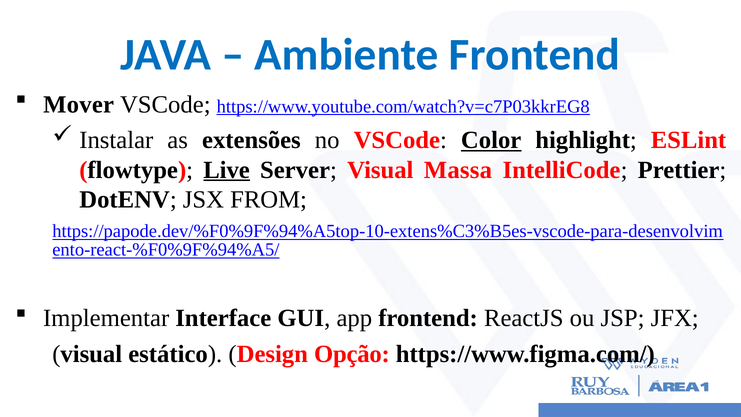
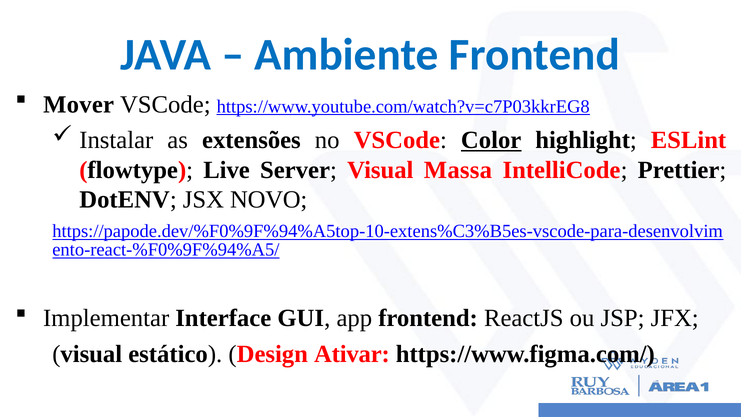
Live underline: present -> none
FROM: FROM -> NOVO
Opção: Opção -> Ativar
